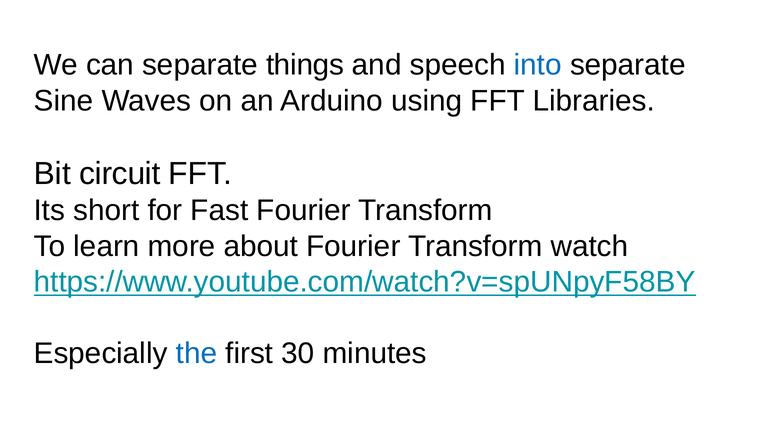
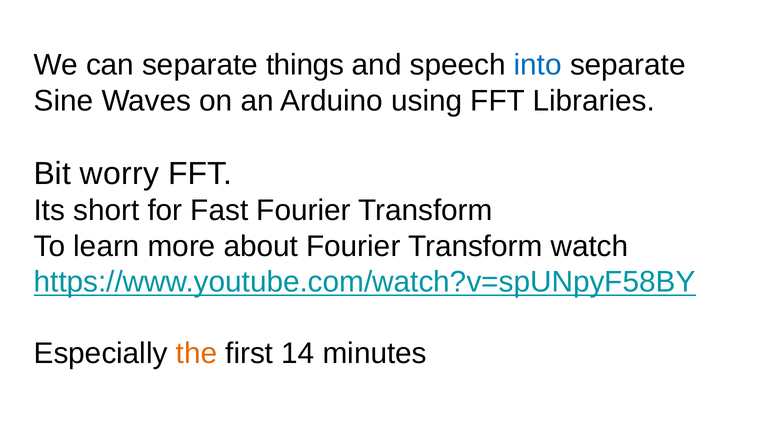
circuit: circuit -> worry
the colour: blue -> orange
30: 30 -> 14
